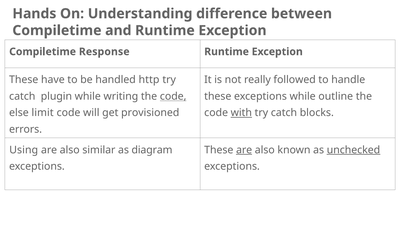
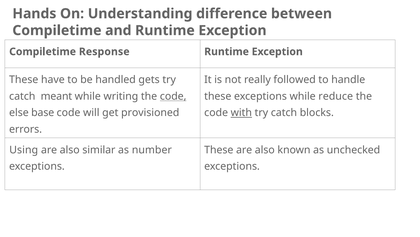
http: http -> gets
plugin: plugin -> meant
outline: outline -> reduce
limit: limit -> base
diagram: diagram -> number
are at (244, 149) underline: present -> none
unchecked underline: present -> none
